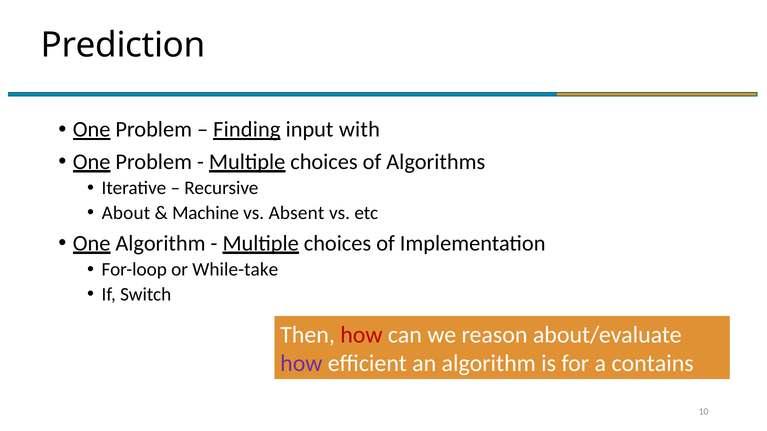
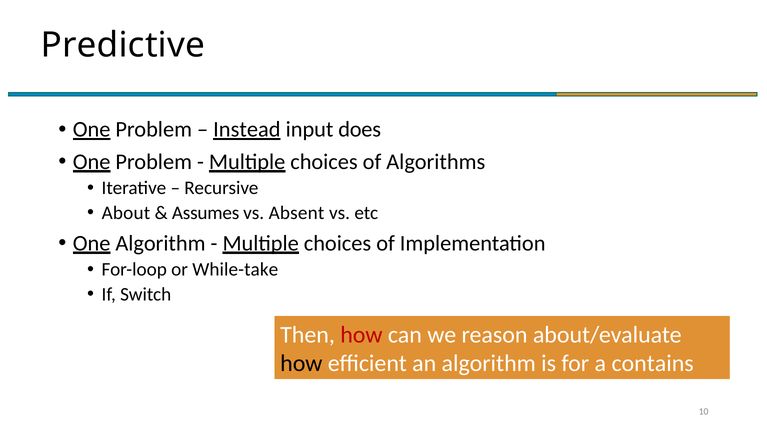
Prediction: Prediction -> Predictive
Finding: Finding -> Instead
with: with -> does
Machine: Machine -> Assumes
how at (301, 364) colour: purple -> black
